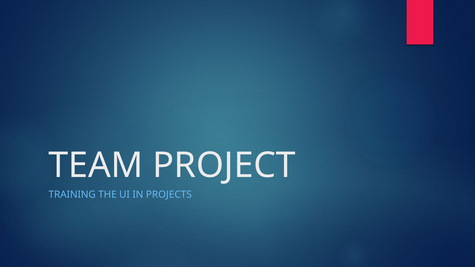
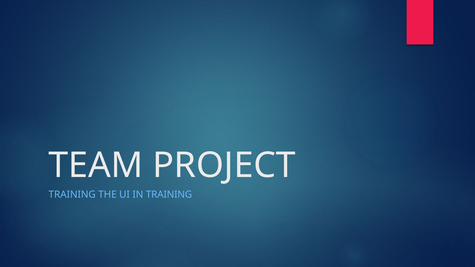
IN PROJECTS: PROJECTS -> TRAINING
